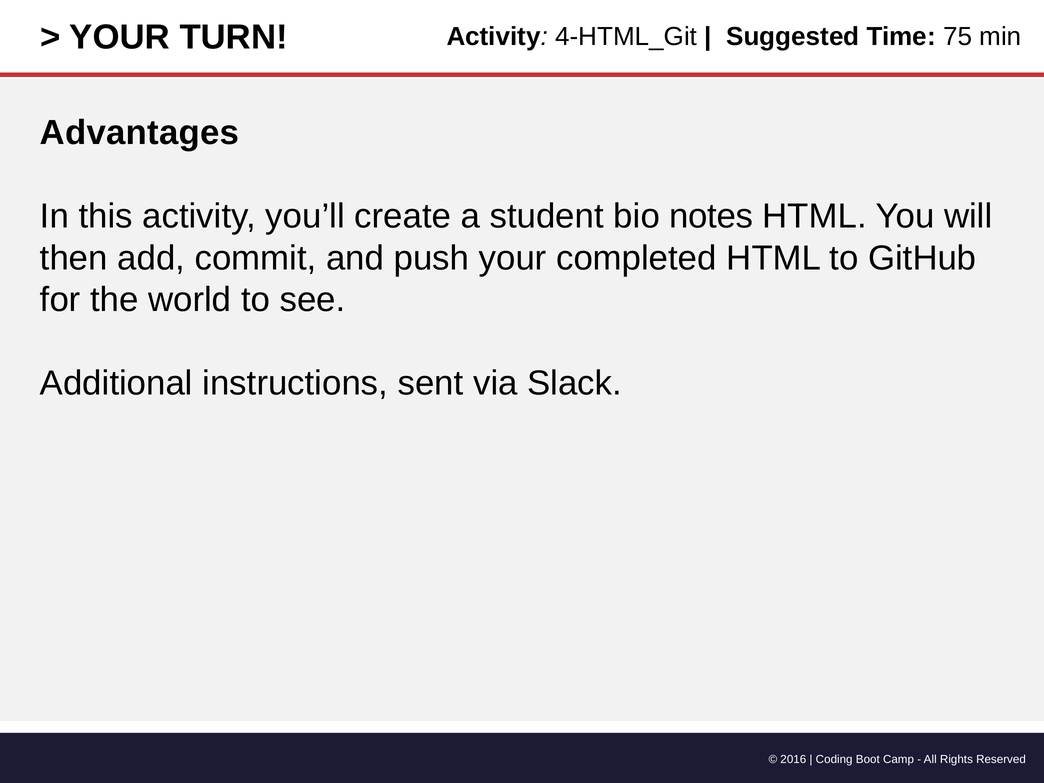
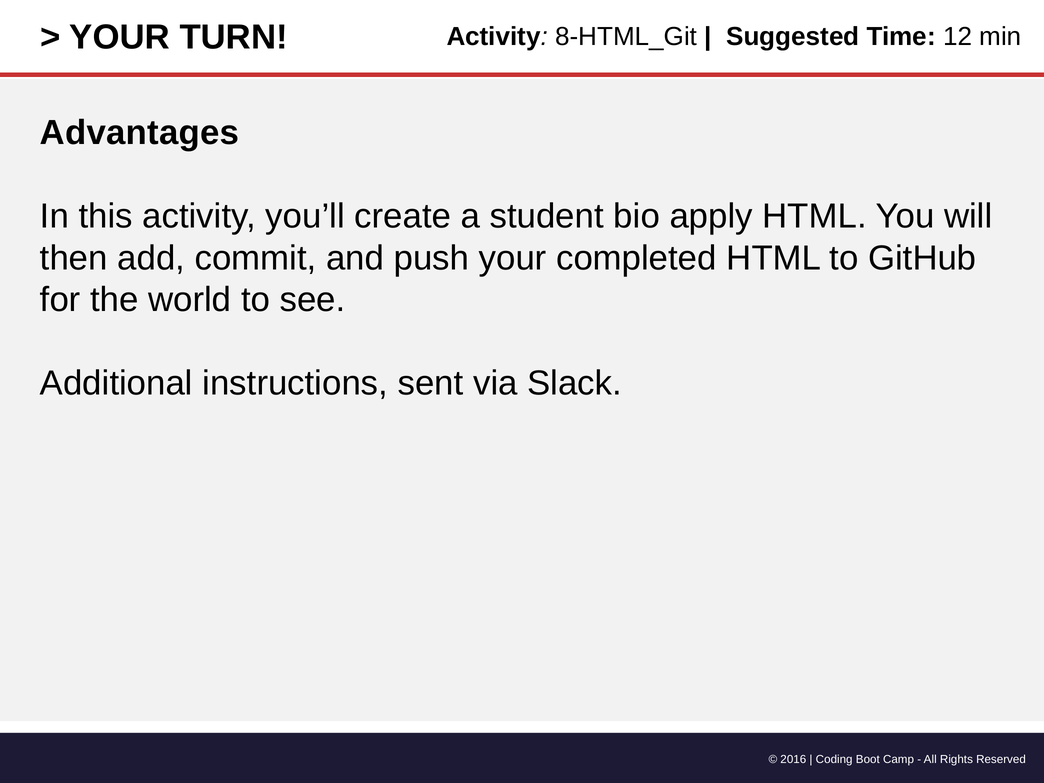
4-HTML_Git: 4-HTML_Git -> 8-HTML_Git
75: 75 -> 12
notes: notes -> apply
